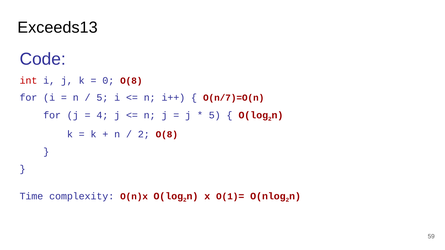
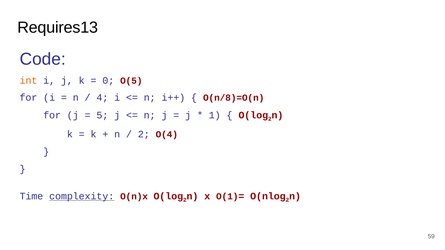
Exceeds13: Exceeds13 -> Requires13
int colour: red -> orange
0 O(8: O(8 -> O(5
5 at (102, 98): 5 -> 4
O(n/7)=O(n: O(n/7)=O(n -> O(n/8)=O(n
4: 4 -> 5
5 at (215, 115): 5 -> 1
2 O(8: O(8 -> O(4
complexity underline: none -> present
